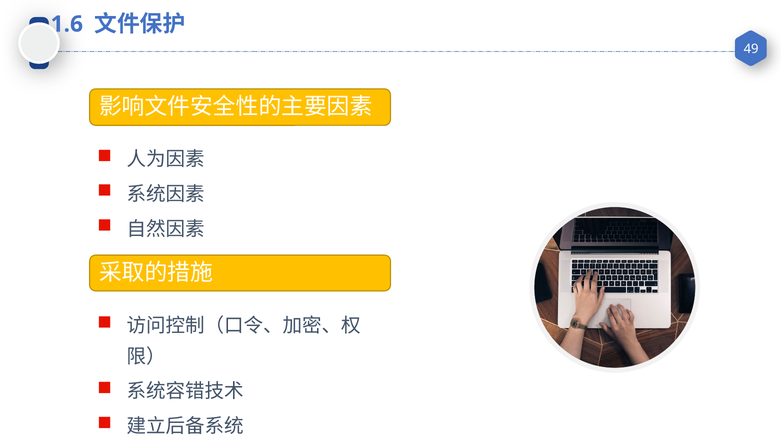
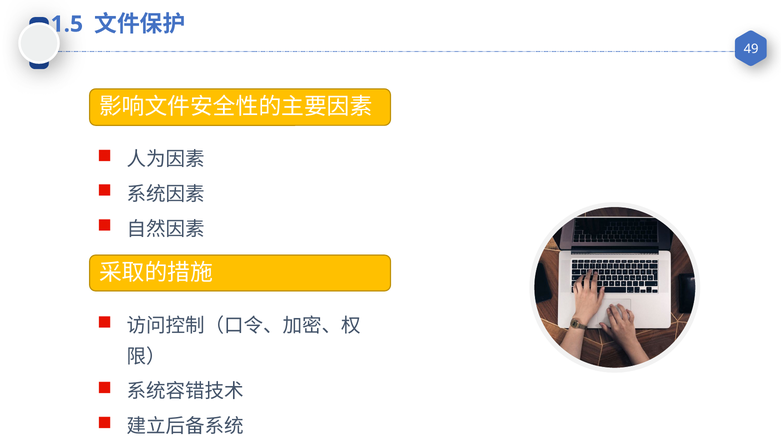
1.6: 1.6 -> 1.5
